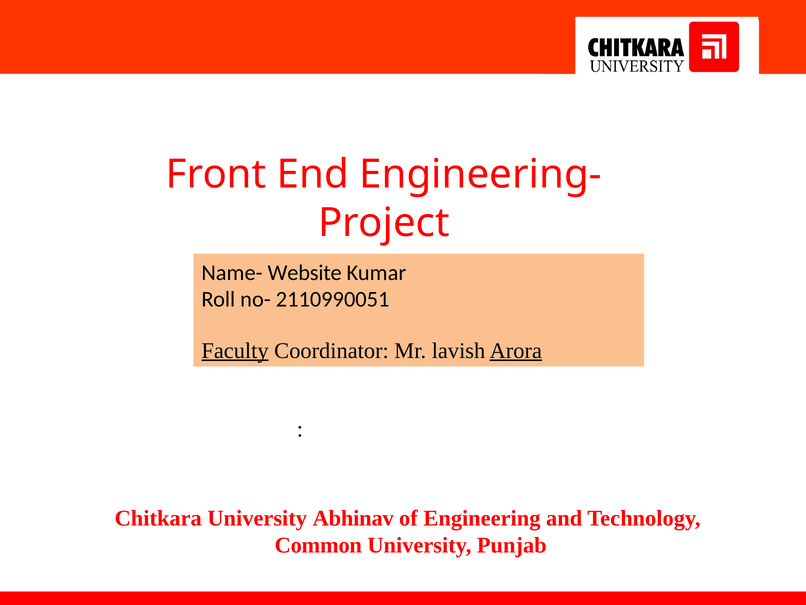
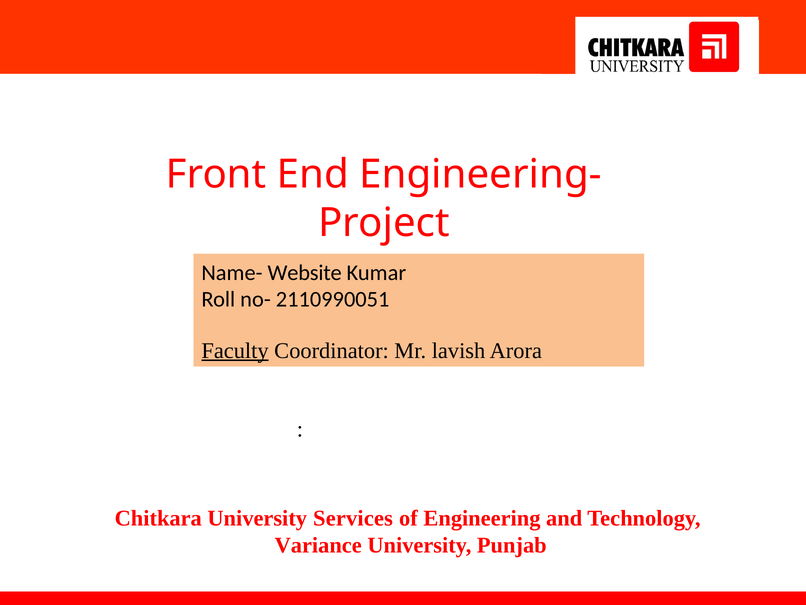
Arora underline: present -> none
Abhinav: Abhinav -> Services
Common: Common -> Variance
